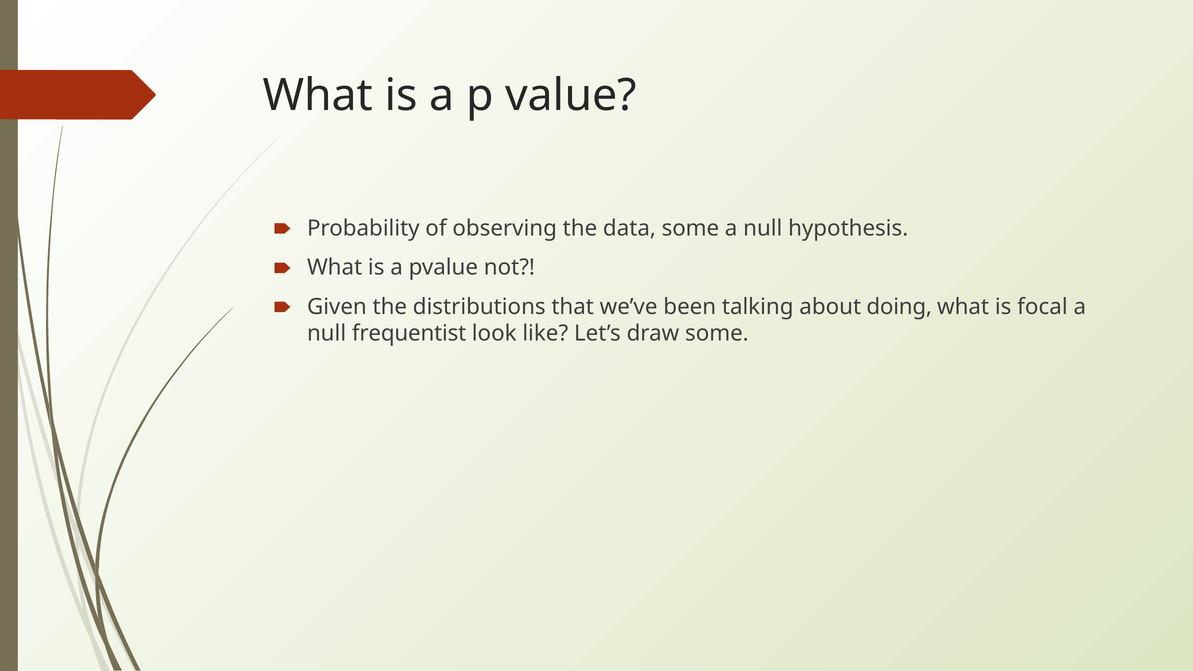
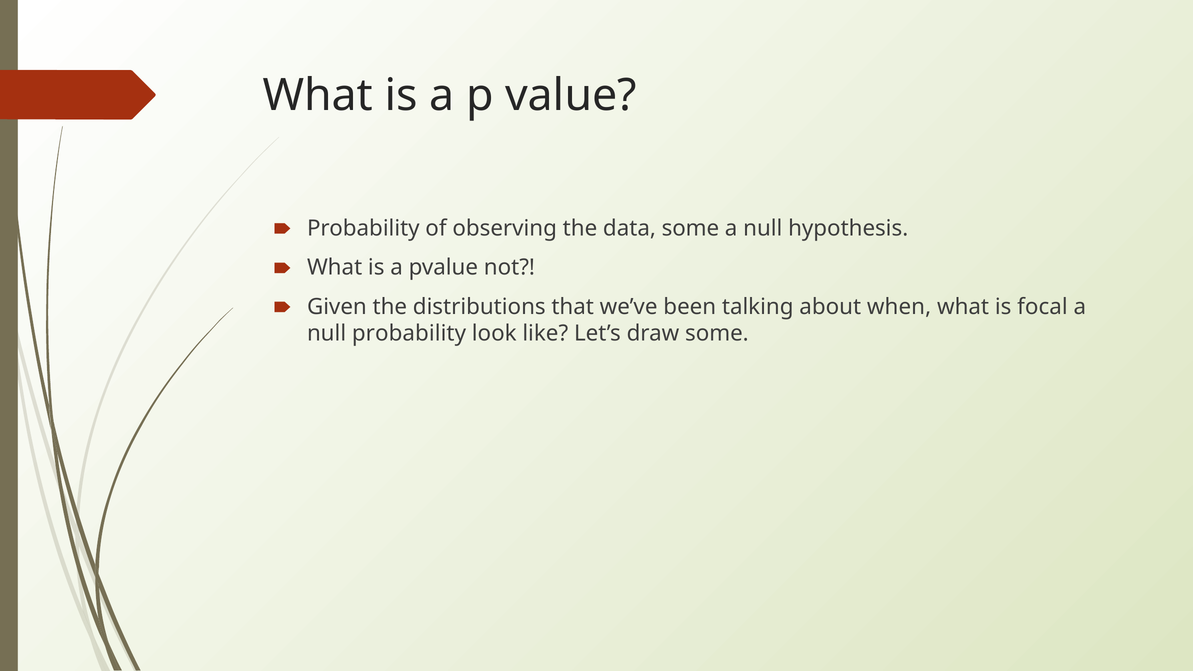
doing: doing -> when
null frequentist: frequentist -> probability
